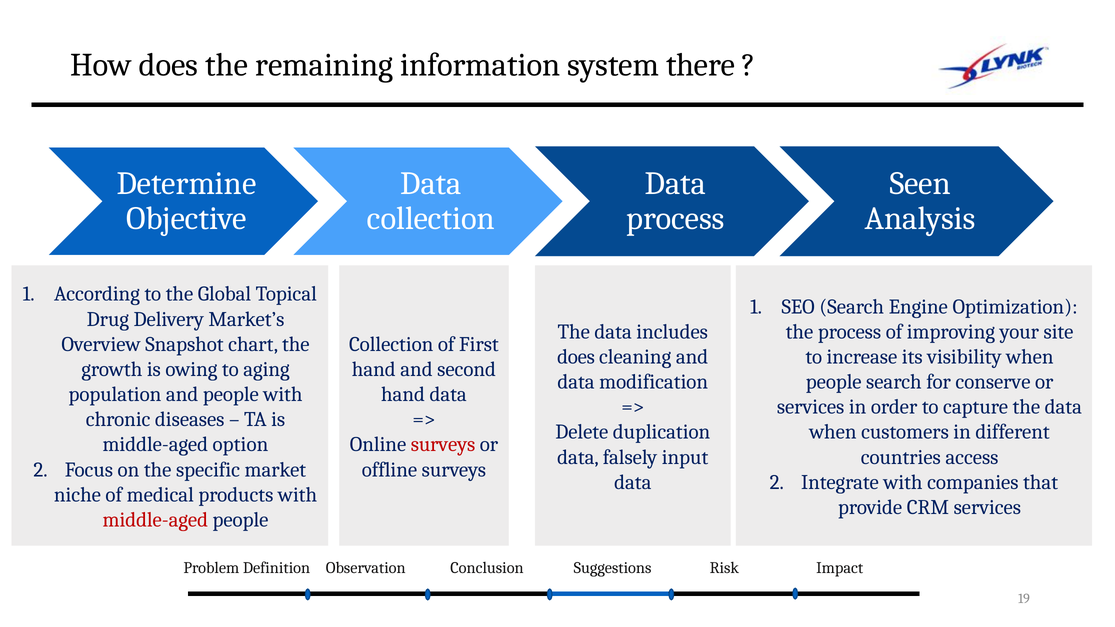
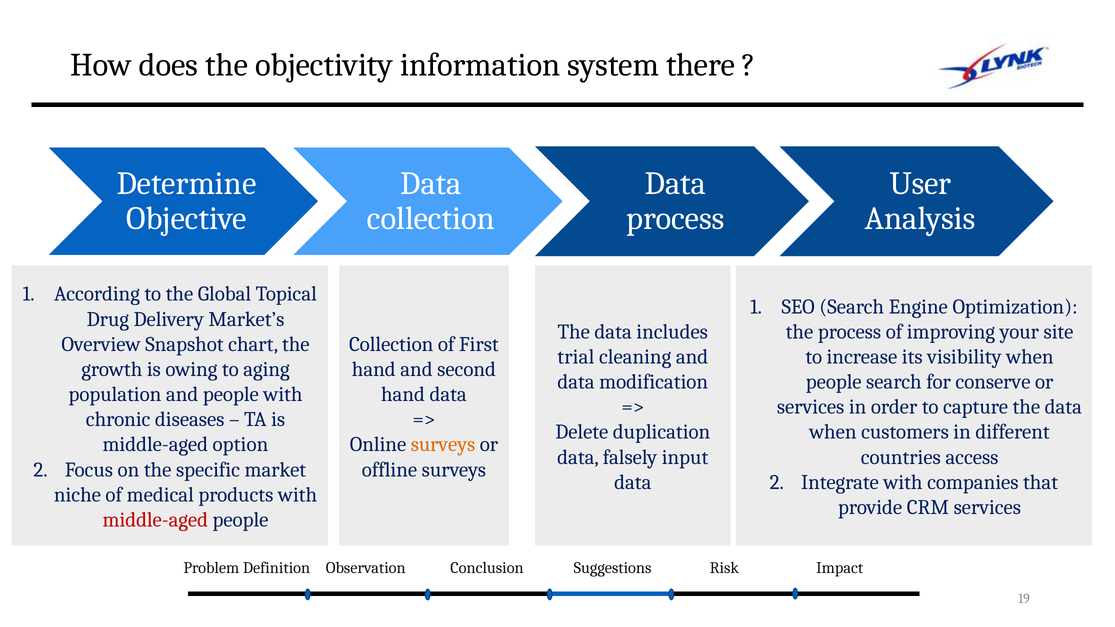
remaining: remaining -> objectivity
Seen: Seen -> User
does at (576, 357): does -> trial
surveys at (443, 445) colour: red -> orange
